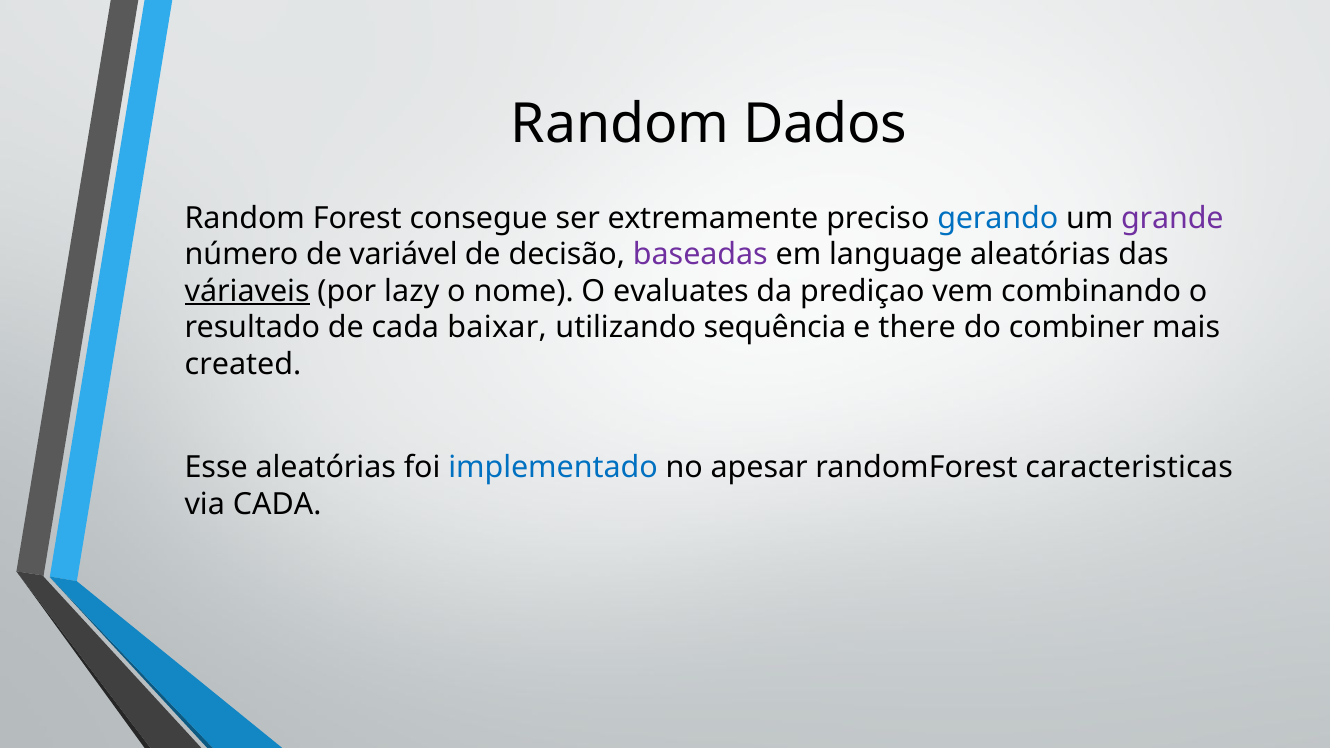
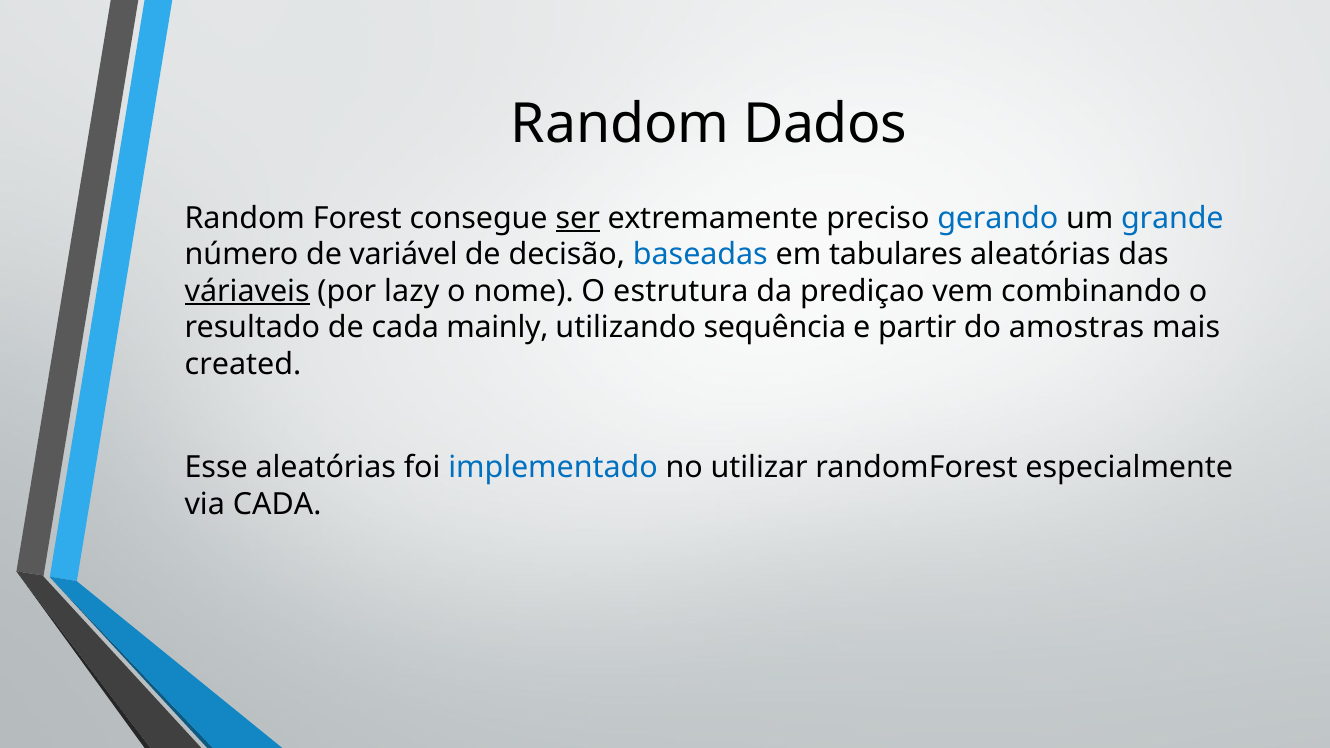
ser underline: none -> present
grande colour: purple -> blue
baseadas colour: purple -> blue
language: language -> tabulares
evaluates: evaluates -> estrutura
baixar: baixar -> mainly
there: there -> partir
combiner: combiner -> amostras
apesar: apesar -> utilizar
caracteristicas: caracteristicas -> especialmente
